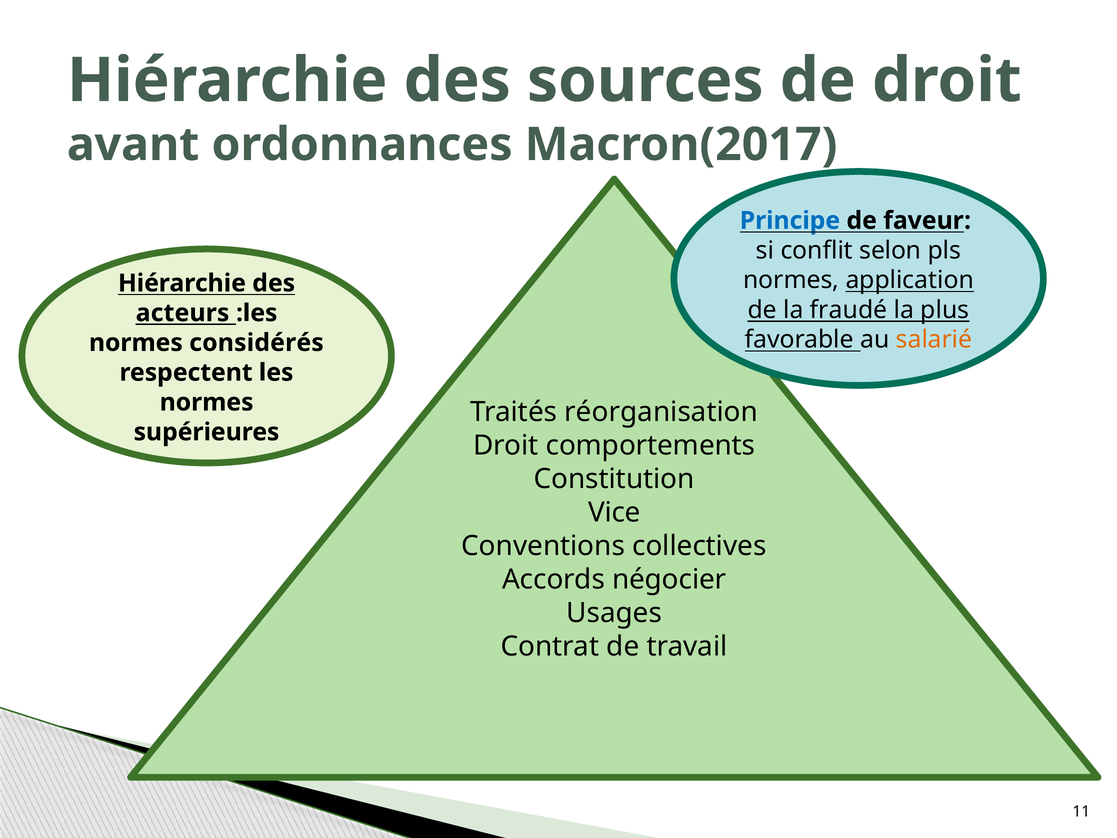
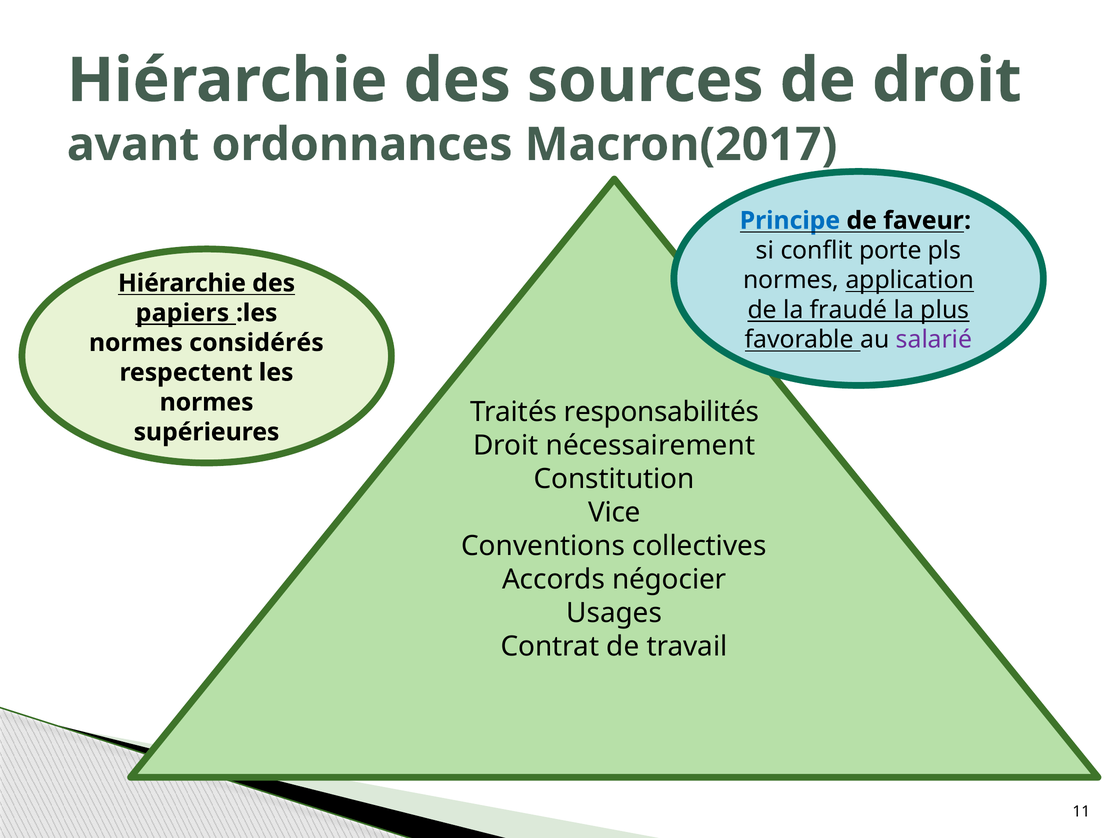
selon: selon -> porte
acteurs: acteurs -> papiers
salarié colour: orange -> purple
réorganisation: réorganisation -> responsabilités
comportements: comportements -> nécessairement
